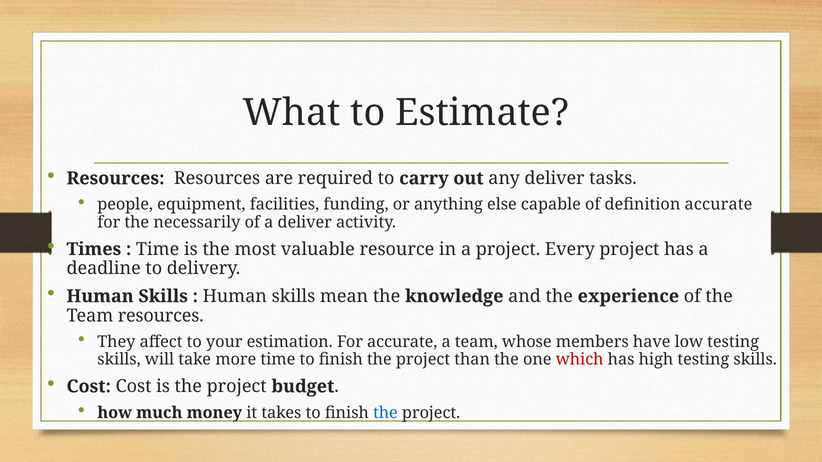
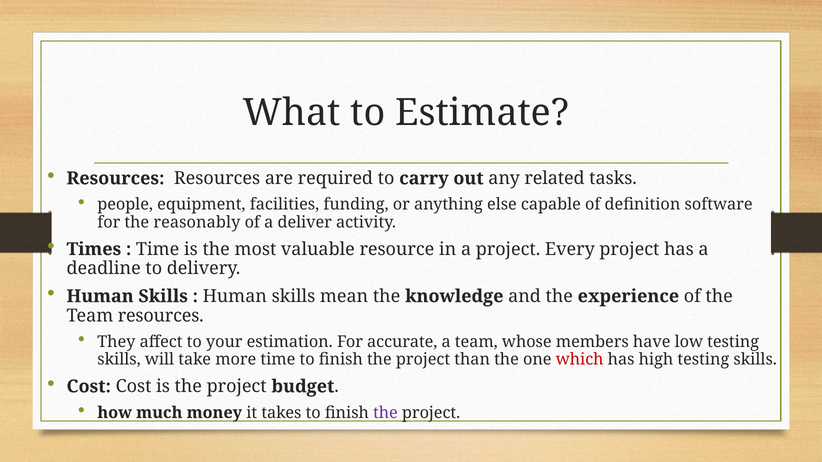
any deliver: deliver -> related
definition accurate: accurate -> software
necessarily: necessarily -> reasonably
the at (385, 413) colour: blue -> purple
